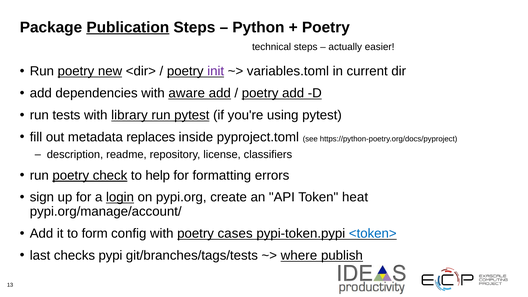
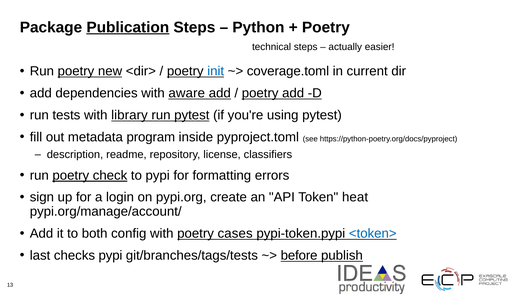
init colour: purple -> blue
variables.toml: variables.toml -> coverage.toml
replaces: replaces -> program
to help: help -> pypi
login underline: present -> none
form: form -> both
where: where -> before
